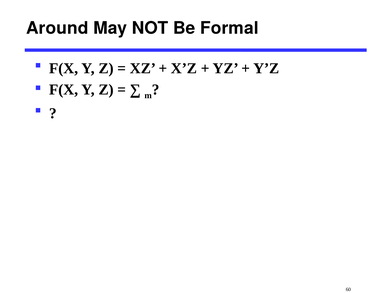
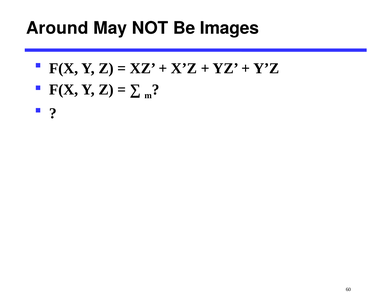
Formal: Formal -> Images
